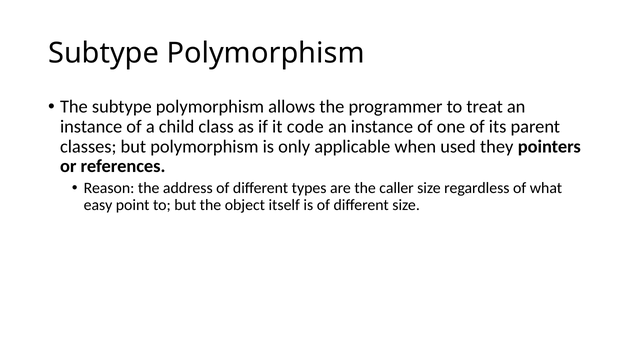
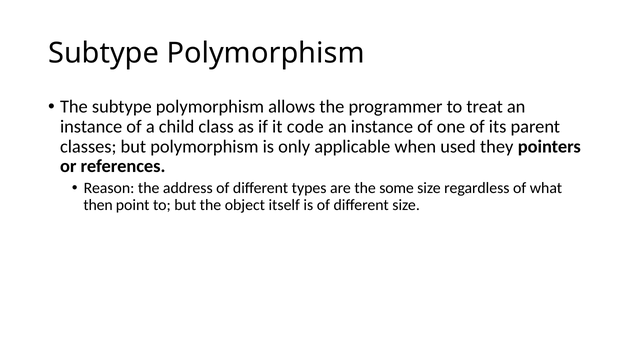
caller: caller -> some
easy: easy -> then
